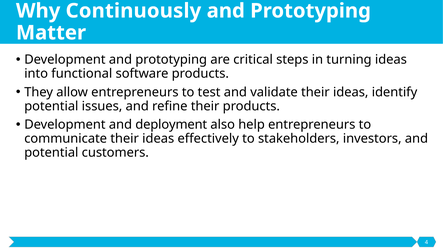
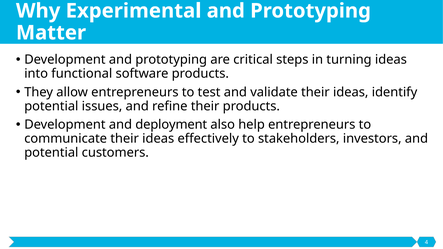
Continuously: Continuously -> Experimental
